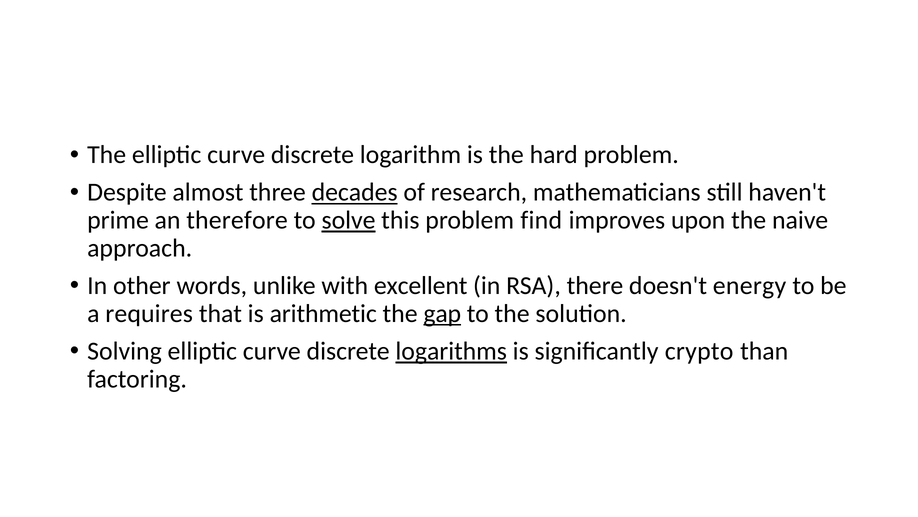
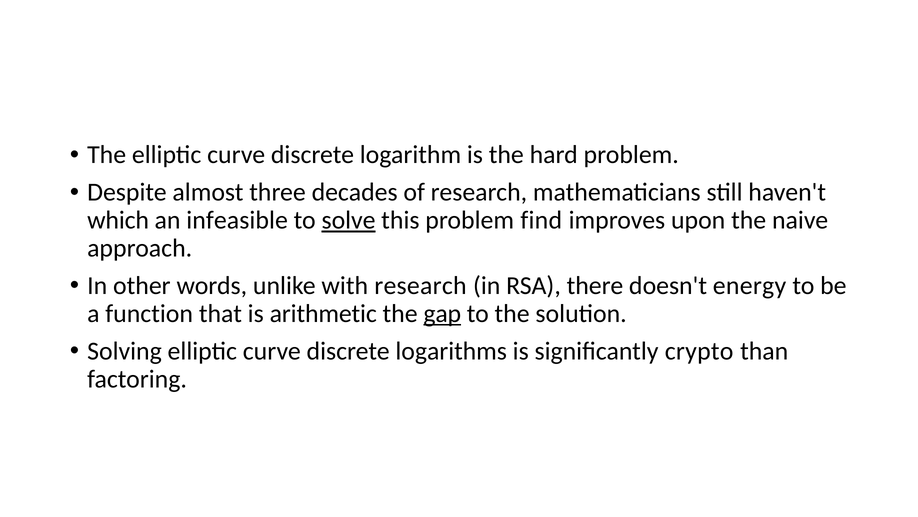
decades underline: present -> none
prime: prime -> which
therefore: therefore -> infeasible
with excellent: excellent -> research
requires: requires -> function
logarithms underline: present -> none
